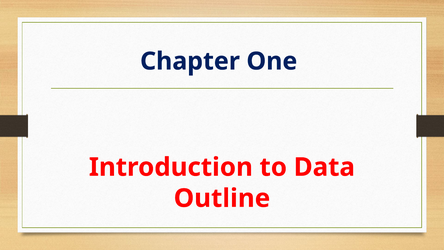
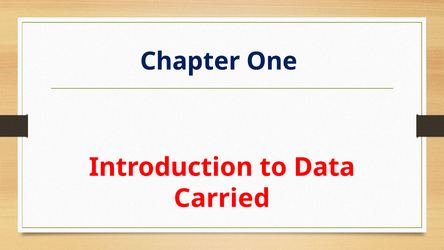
Outline: Outline -> Carried
